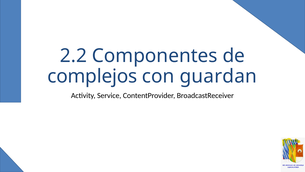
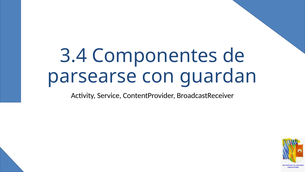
2.2: 2.2 -> 3.4
complejos: complejos -> parsearse
